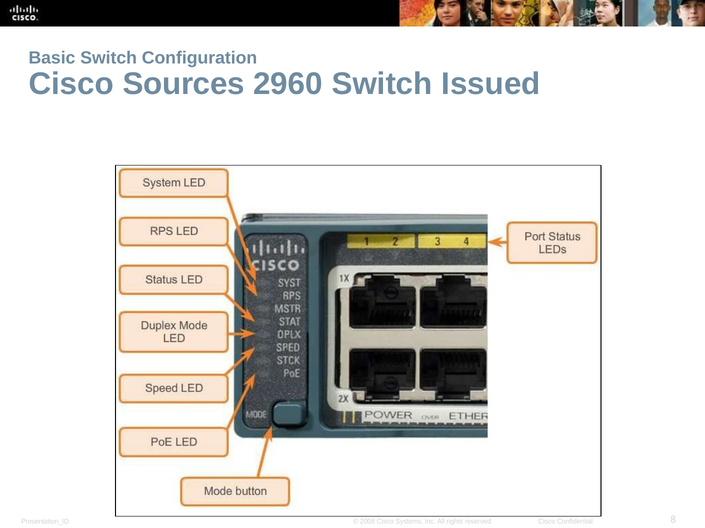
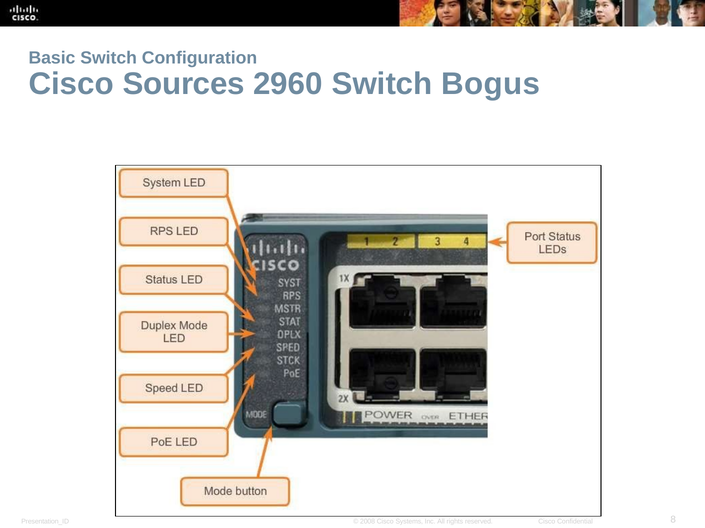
Issued: Issued -> Bogus
